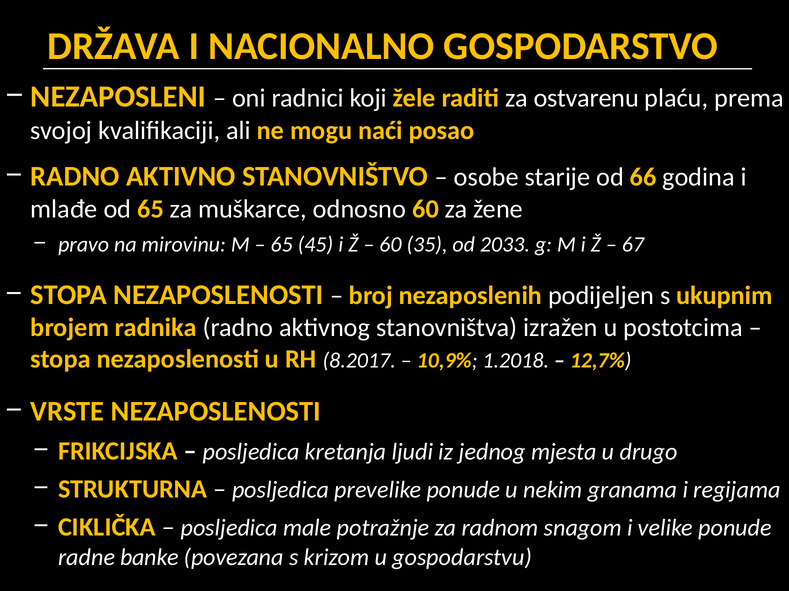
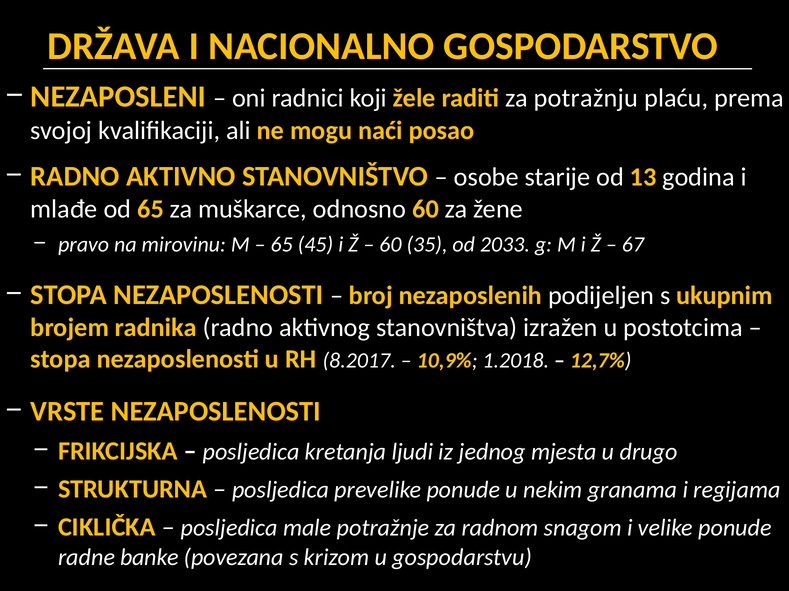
ostvarenu: ostvarenu -> potražnju
66: 66 -> 13
